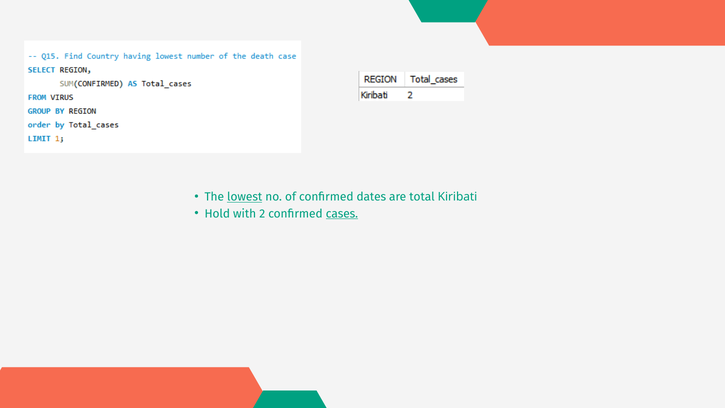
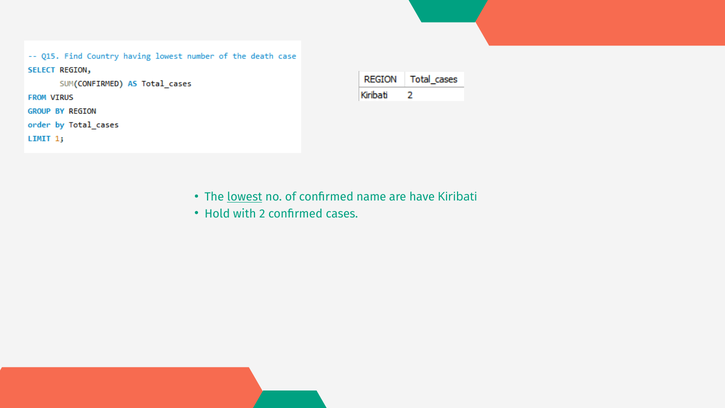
dates: dates -> name
total: total -> have
cases underline: present -> none
